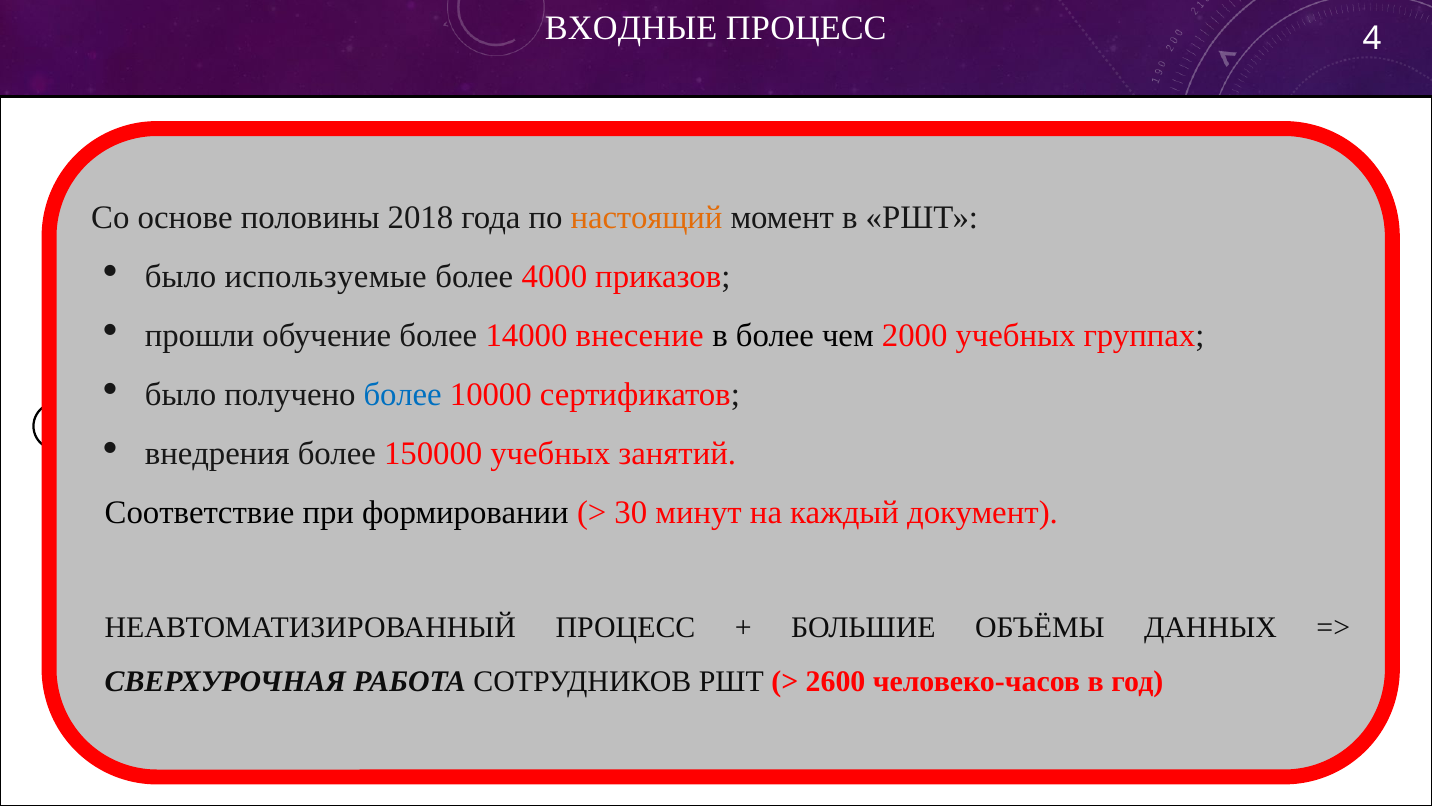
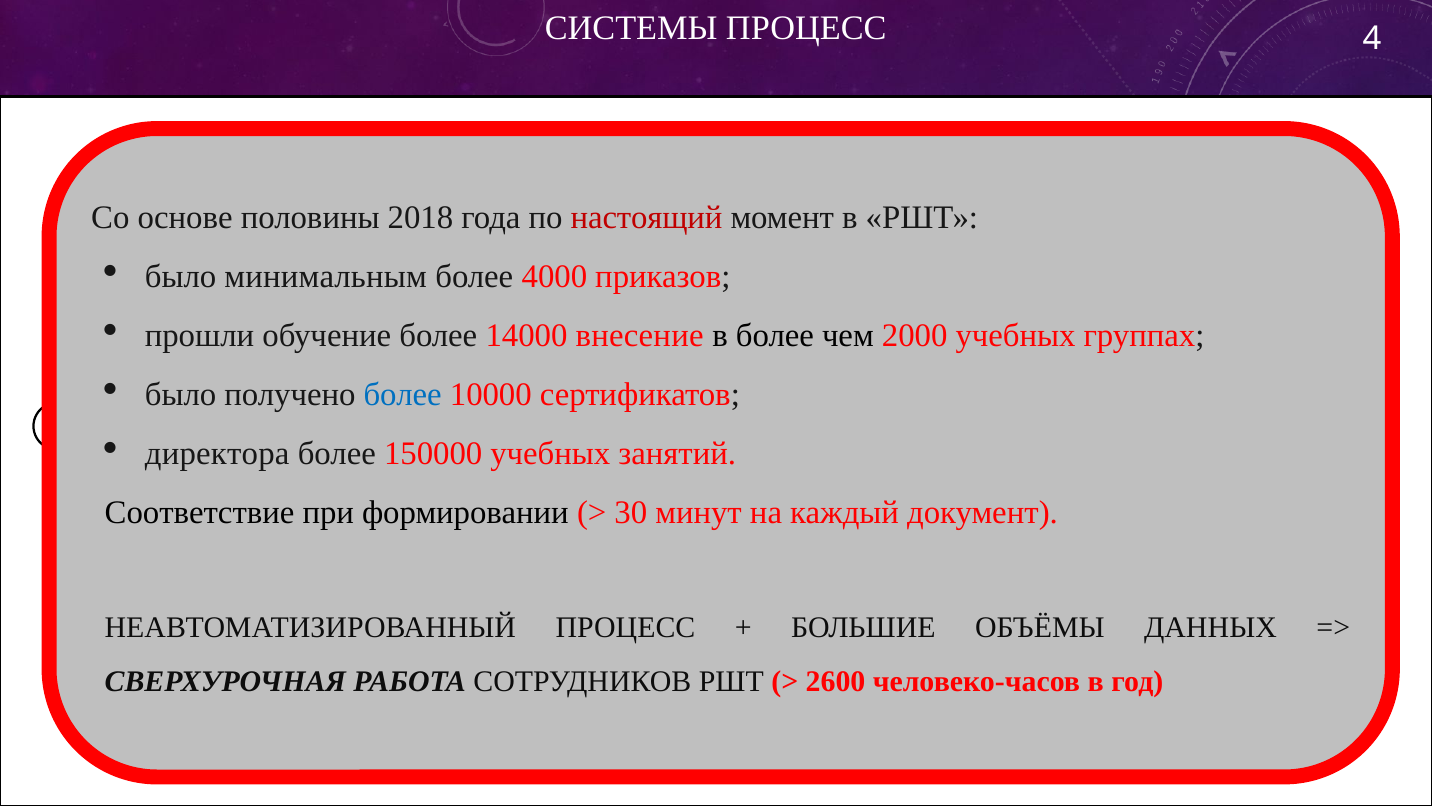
ВХОДНЫЕ: ВХОДНЫЕ -> СИСТЕМЫ
настоящий colour: orange -> red
используемые: используемые -> минимальным
внедрения at (217, 454): внедрения -> директора
